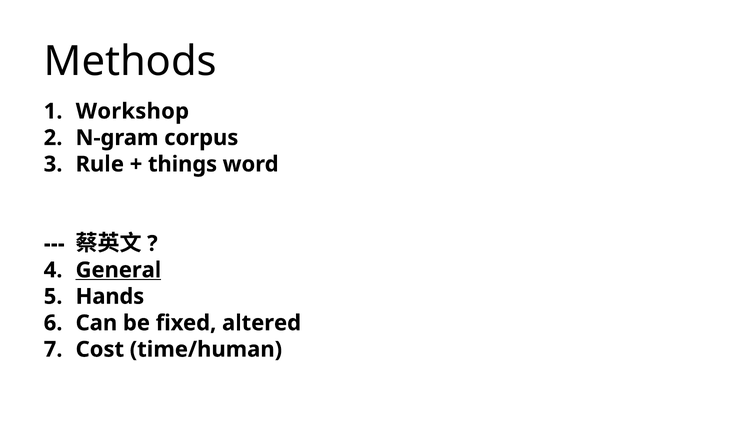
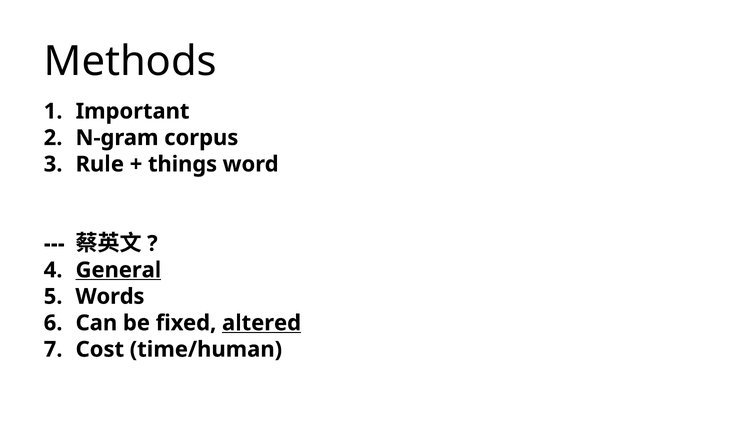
Workshop: Workshop -> Important
Hands: Hands -> Words
altered underline: none -> present
